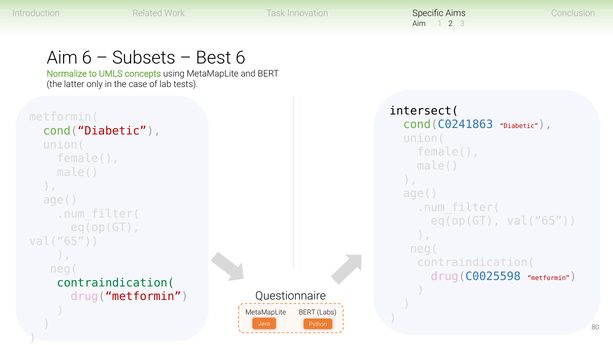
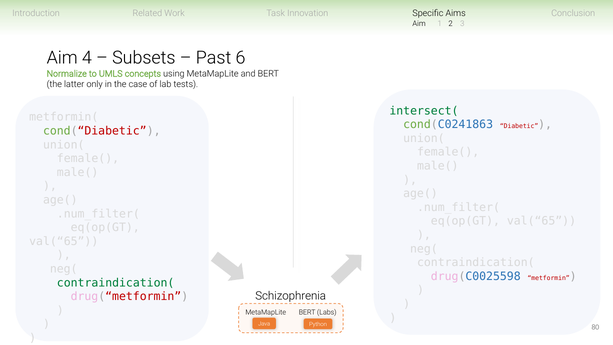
Aim 6: 6 -> 4
Best: Best -> Past
intersect( colour: black -> green
Questionnaire: Questionnaire -> Schizophrenia
